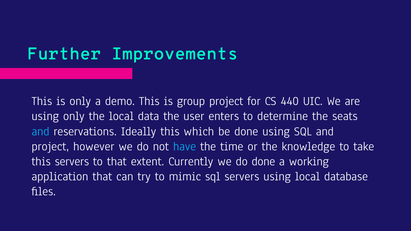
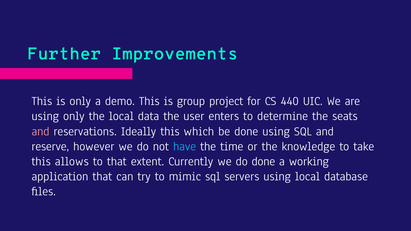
and at (40, 131) colour: light blue -> pink
project at (50, 146): project -> reserve
this servers: servers -> allows
